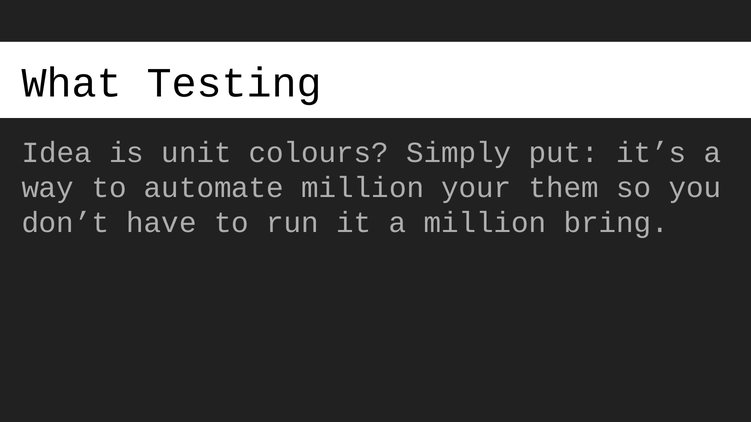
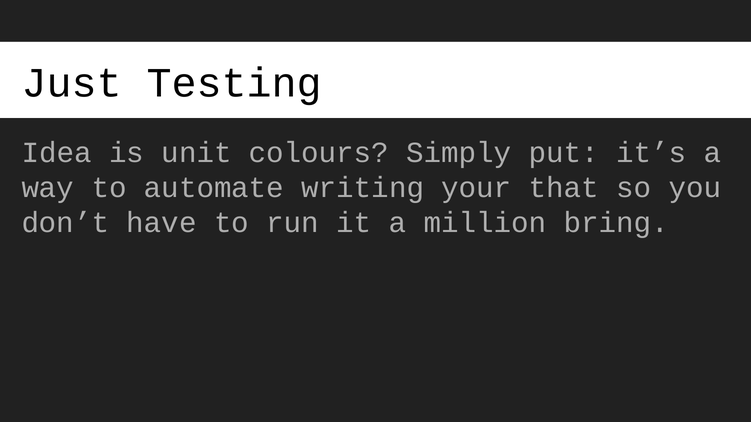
What: What -> Just
automate million: million -> writing
them: them -> that
